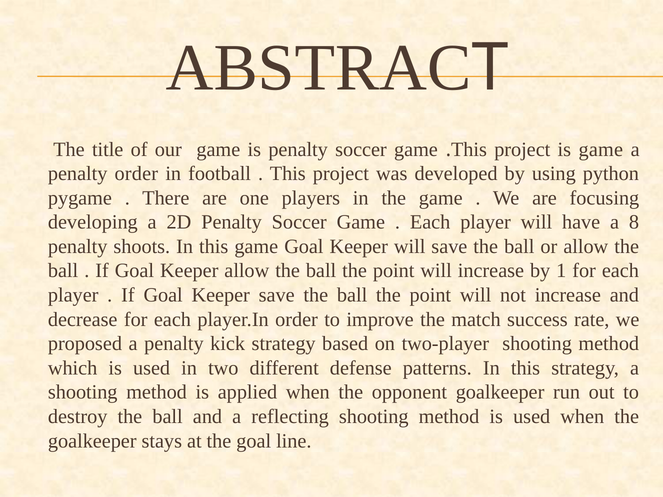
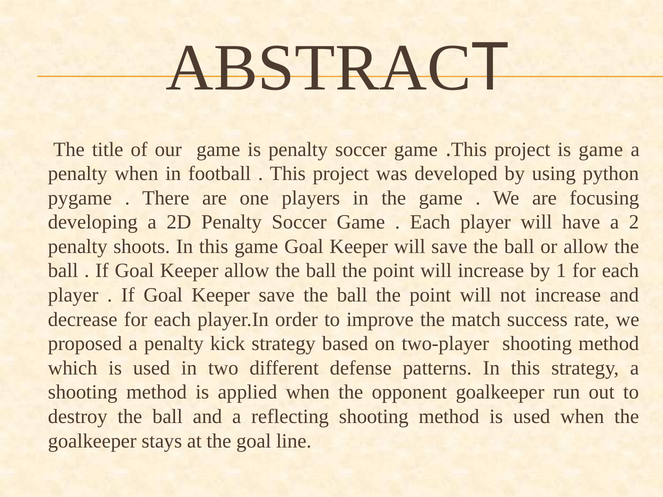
penalty order: order -> when
8: 8 -> 2
